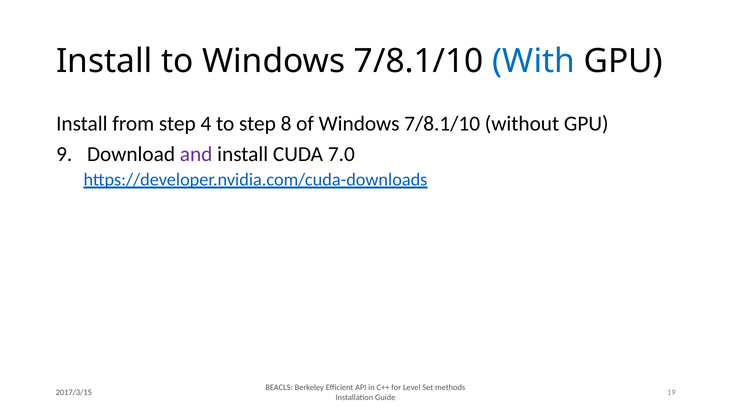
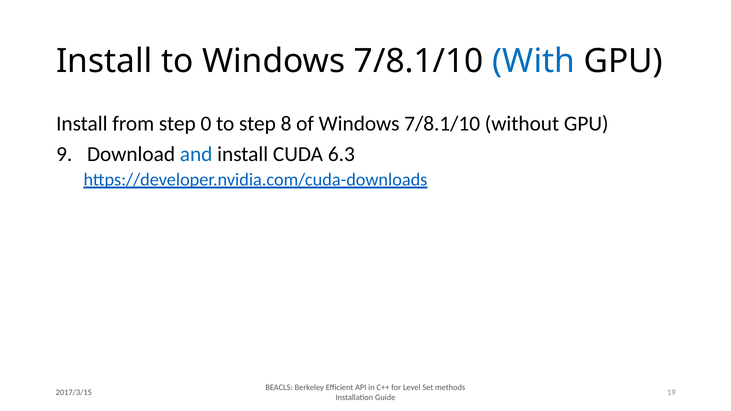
4: 4 -> 0
and colour: purple -> blue
7.0: 7.0 -> 6.3
